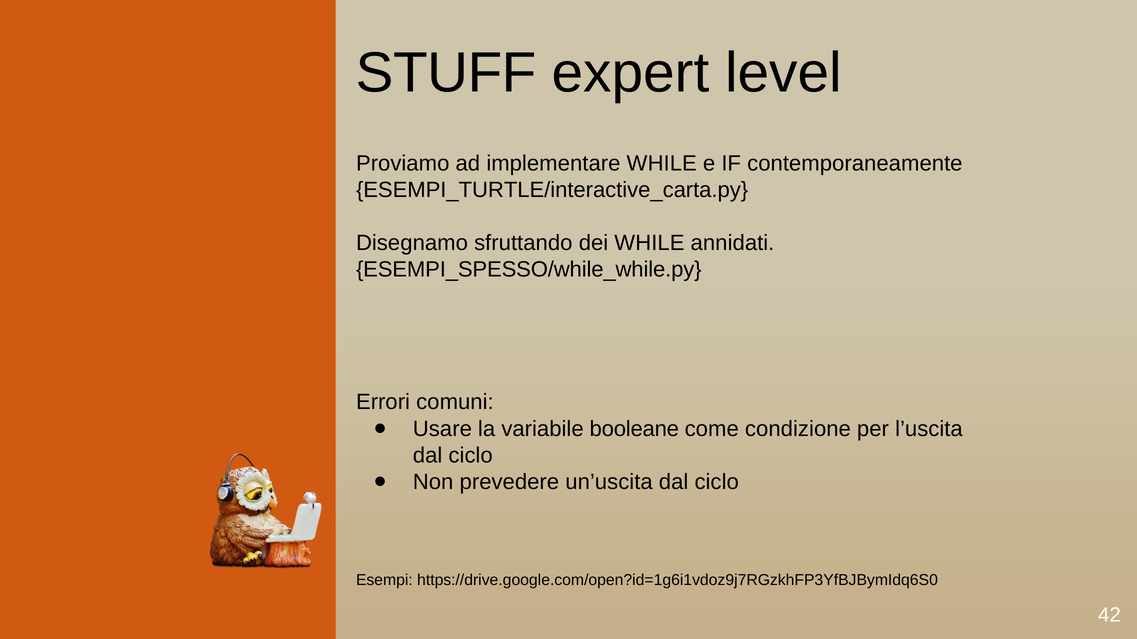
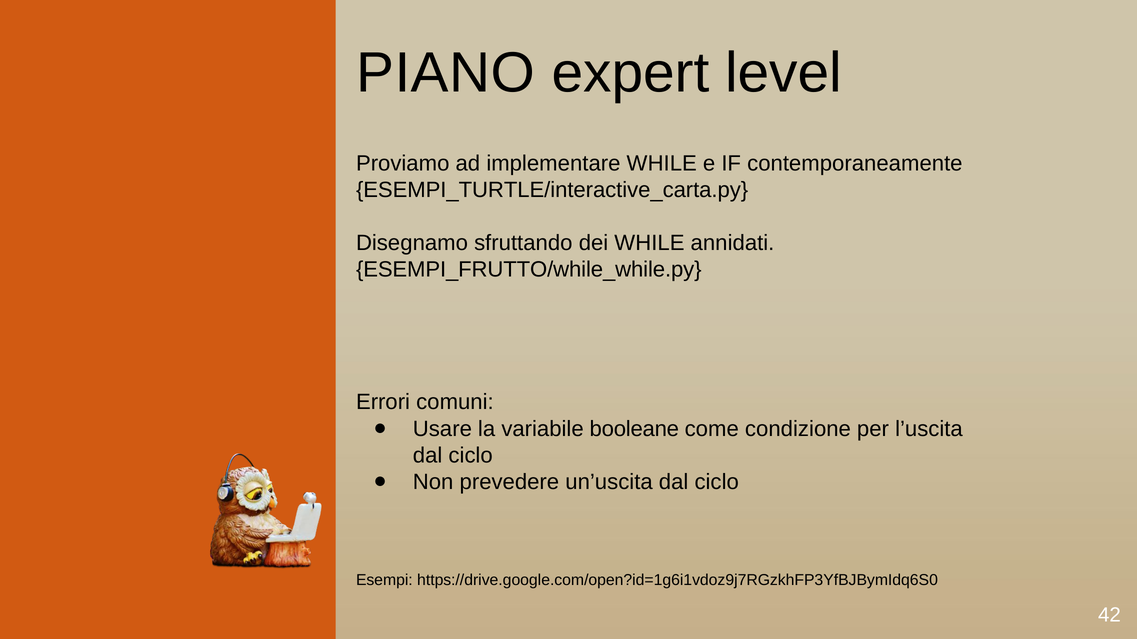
STUFF: STUFF -> PIANO
ESEMPI_SPESSO/while_while.py: ESEMPI_SPESSO/while_while.py -> ESEMPI_FRUTTO/while_while.py
